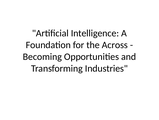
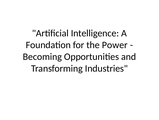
Across: Across -> Power
